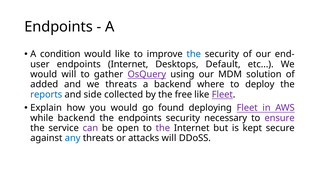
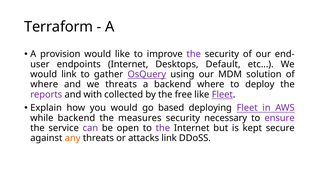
Endpoints at (59, 27): Endpoints -> Terraform
condition: condition -> provision
the at (194, 54) colour: blue -> purple
would will: will -> link
added at (44, 84): added -> where
reports colour: blue -> purple
side: side -> with
found: found -> based
the endpoints: endpoints -> measures
any colour: blue -> orange
attacks will: will -> link
